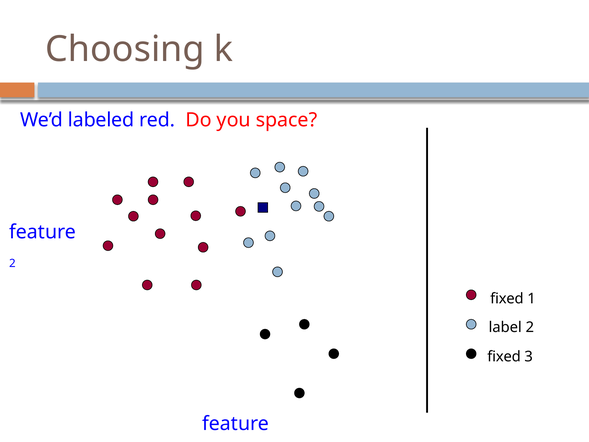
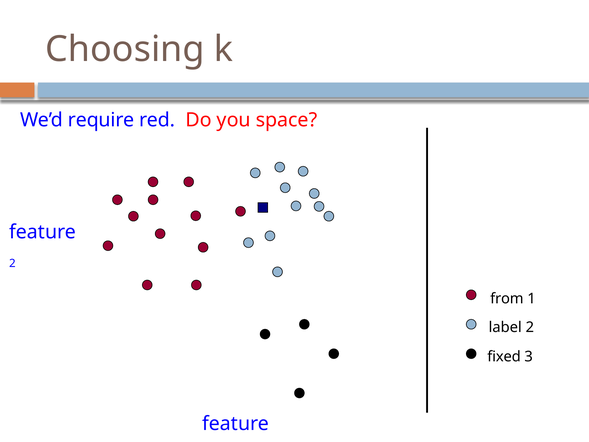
labeled: labeled -> require
fixed at (507, 298): fixed -> from
